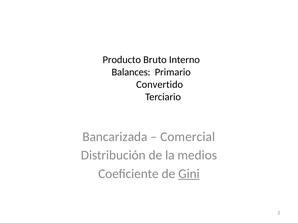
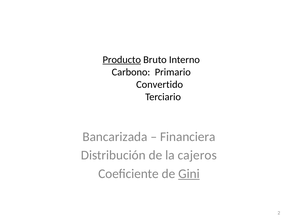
Producto underline: none -> present
Balances: Balances -> Carbono
Comercial: Comercial -> Financiera
medios: medios -> cajeros
